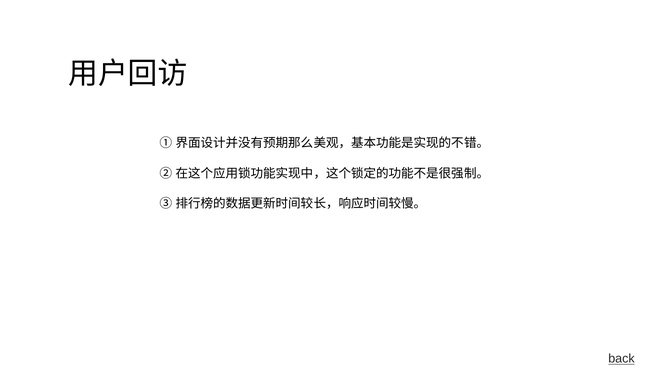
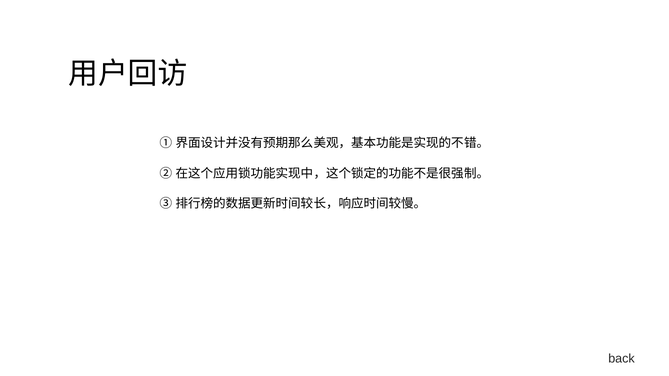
back underline: present -> none
